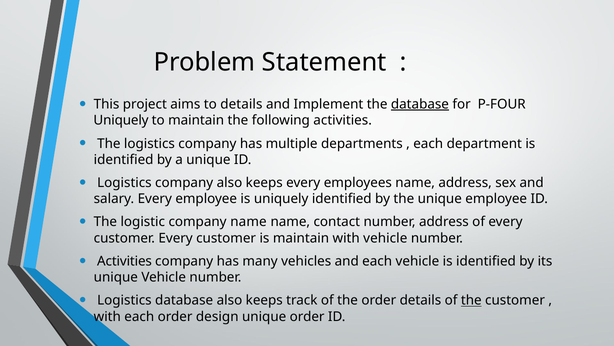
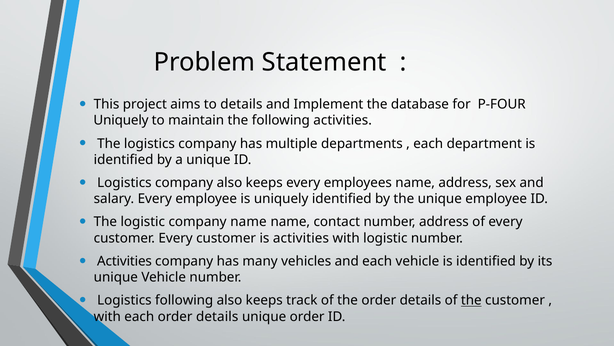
database at (420, 104) underline: present -> none
is maintain: maintain -> activities
with vehicle: vehicle -> logistic
Logistics database: database -> following
each order design: design -> details
